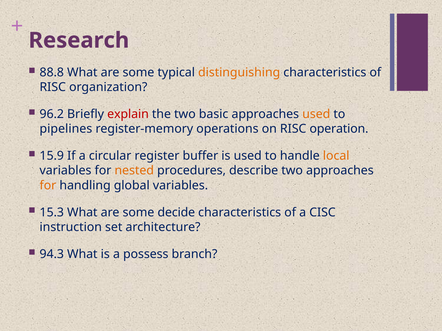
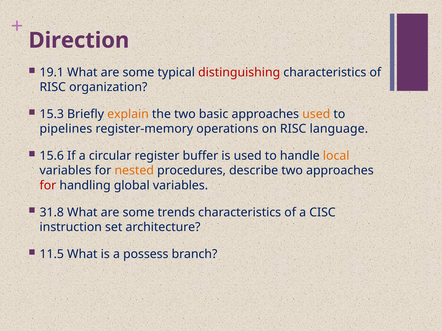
Research: Research -> Direction
88.8: 88.8 -> 19.1
distinguishing colour: orange -> red
96.2: 96.2 -> 15.3
explain colour: red -> orange
operation: operation -> language
15.9: 15.9 -> 15.6
for at (48, 186) colour: orange -> red
15.3: 15.3 -> 31.8
decide: decide -> trends
94.3: 94.3 -> 11.5
